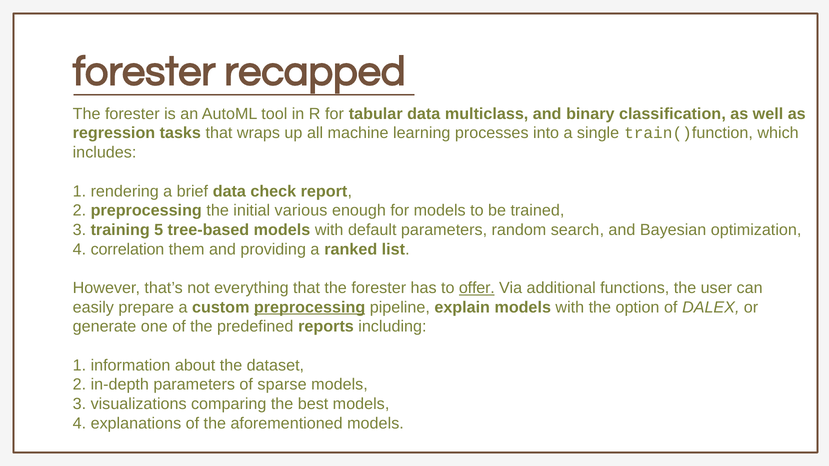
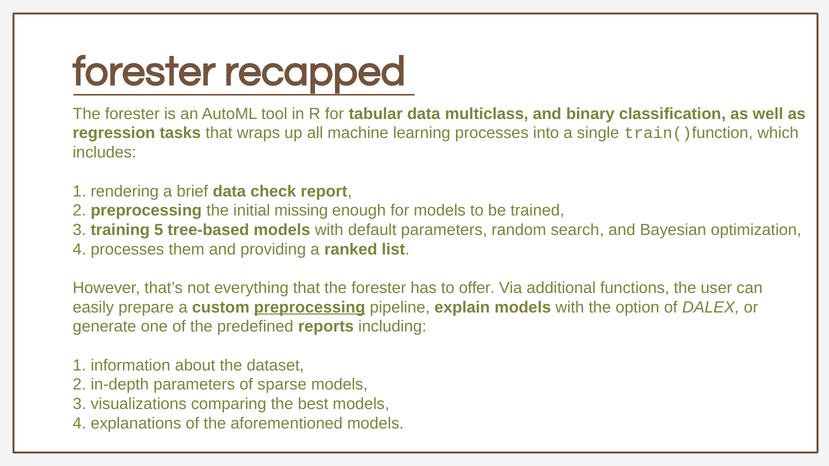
various: various -> missing
4 correlation: correlation -> processes
offer underline: present -> none
